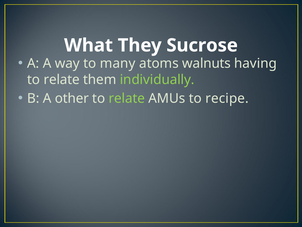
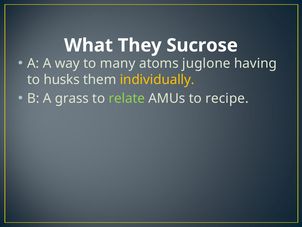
walnuts: walnuts -> juglone
relate at (62, 79): relate -> husks
individually colour: light green -> yellow
other: other -> grass
